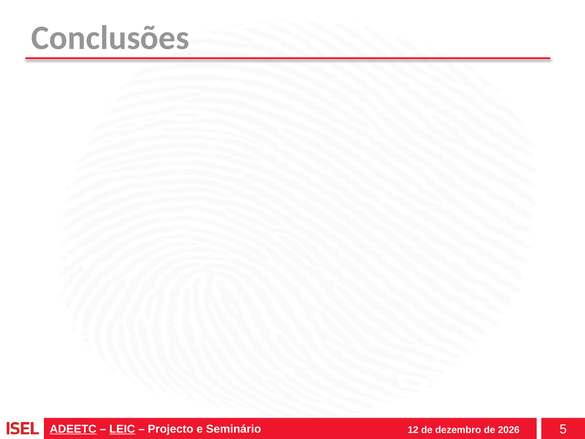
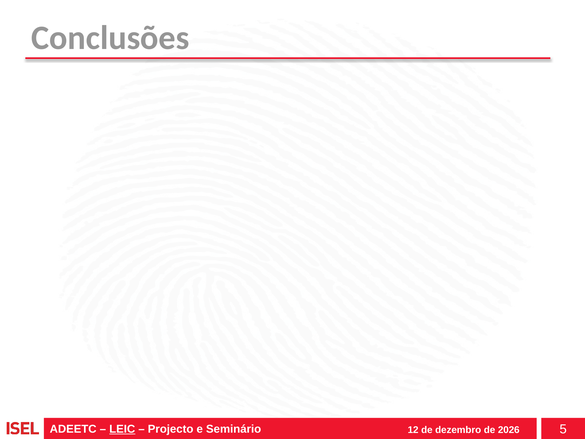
ADEETC underline: present -> none
